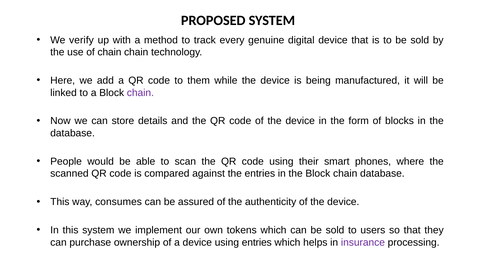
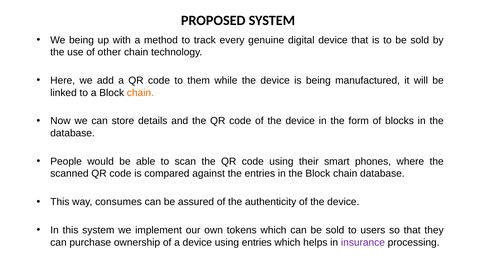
We verify: verify -> being
of chain: chain -> other
chain at (140, 93) colour: purple -> orange
